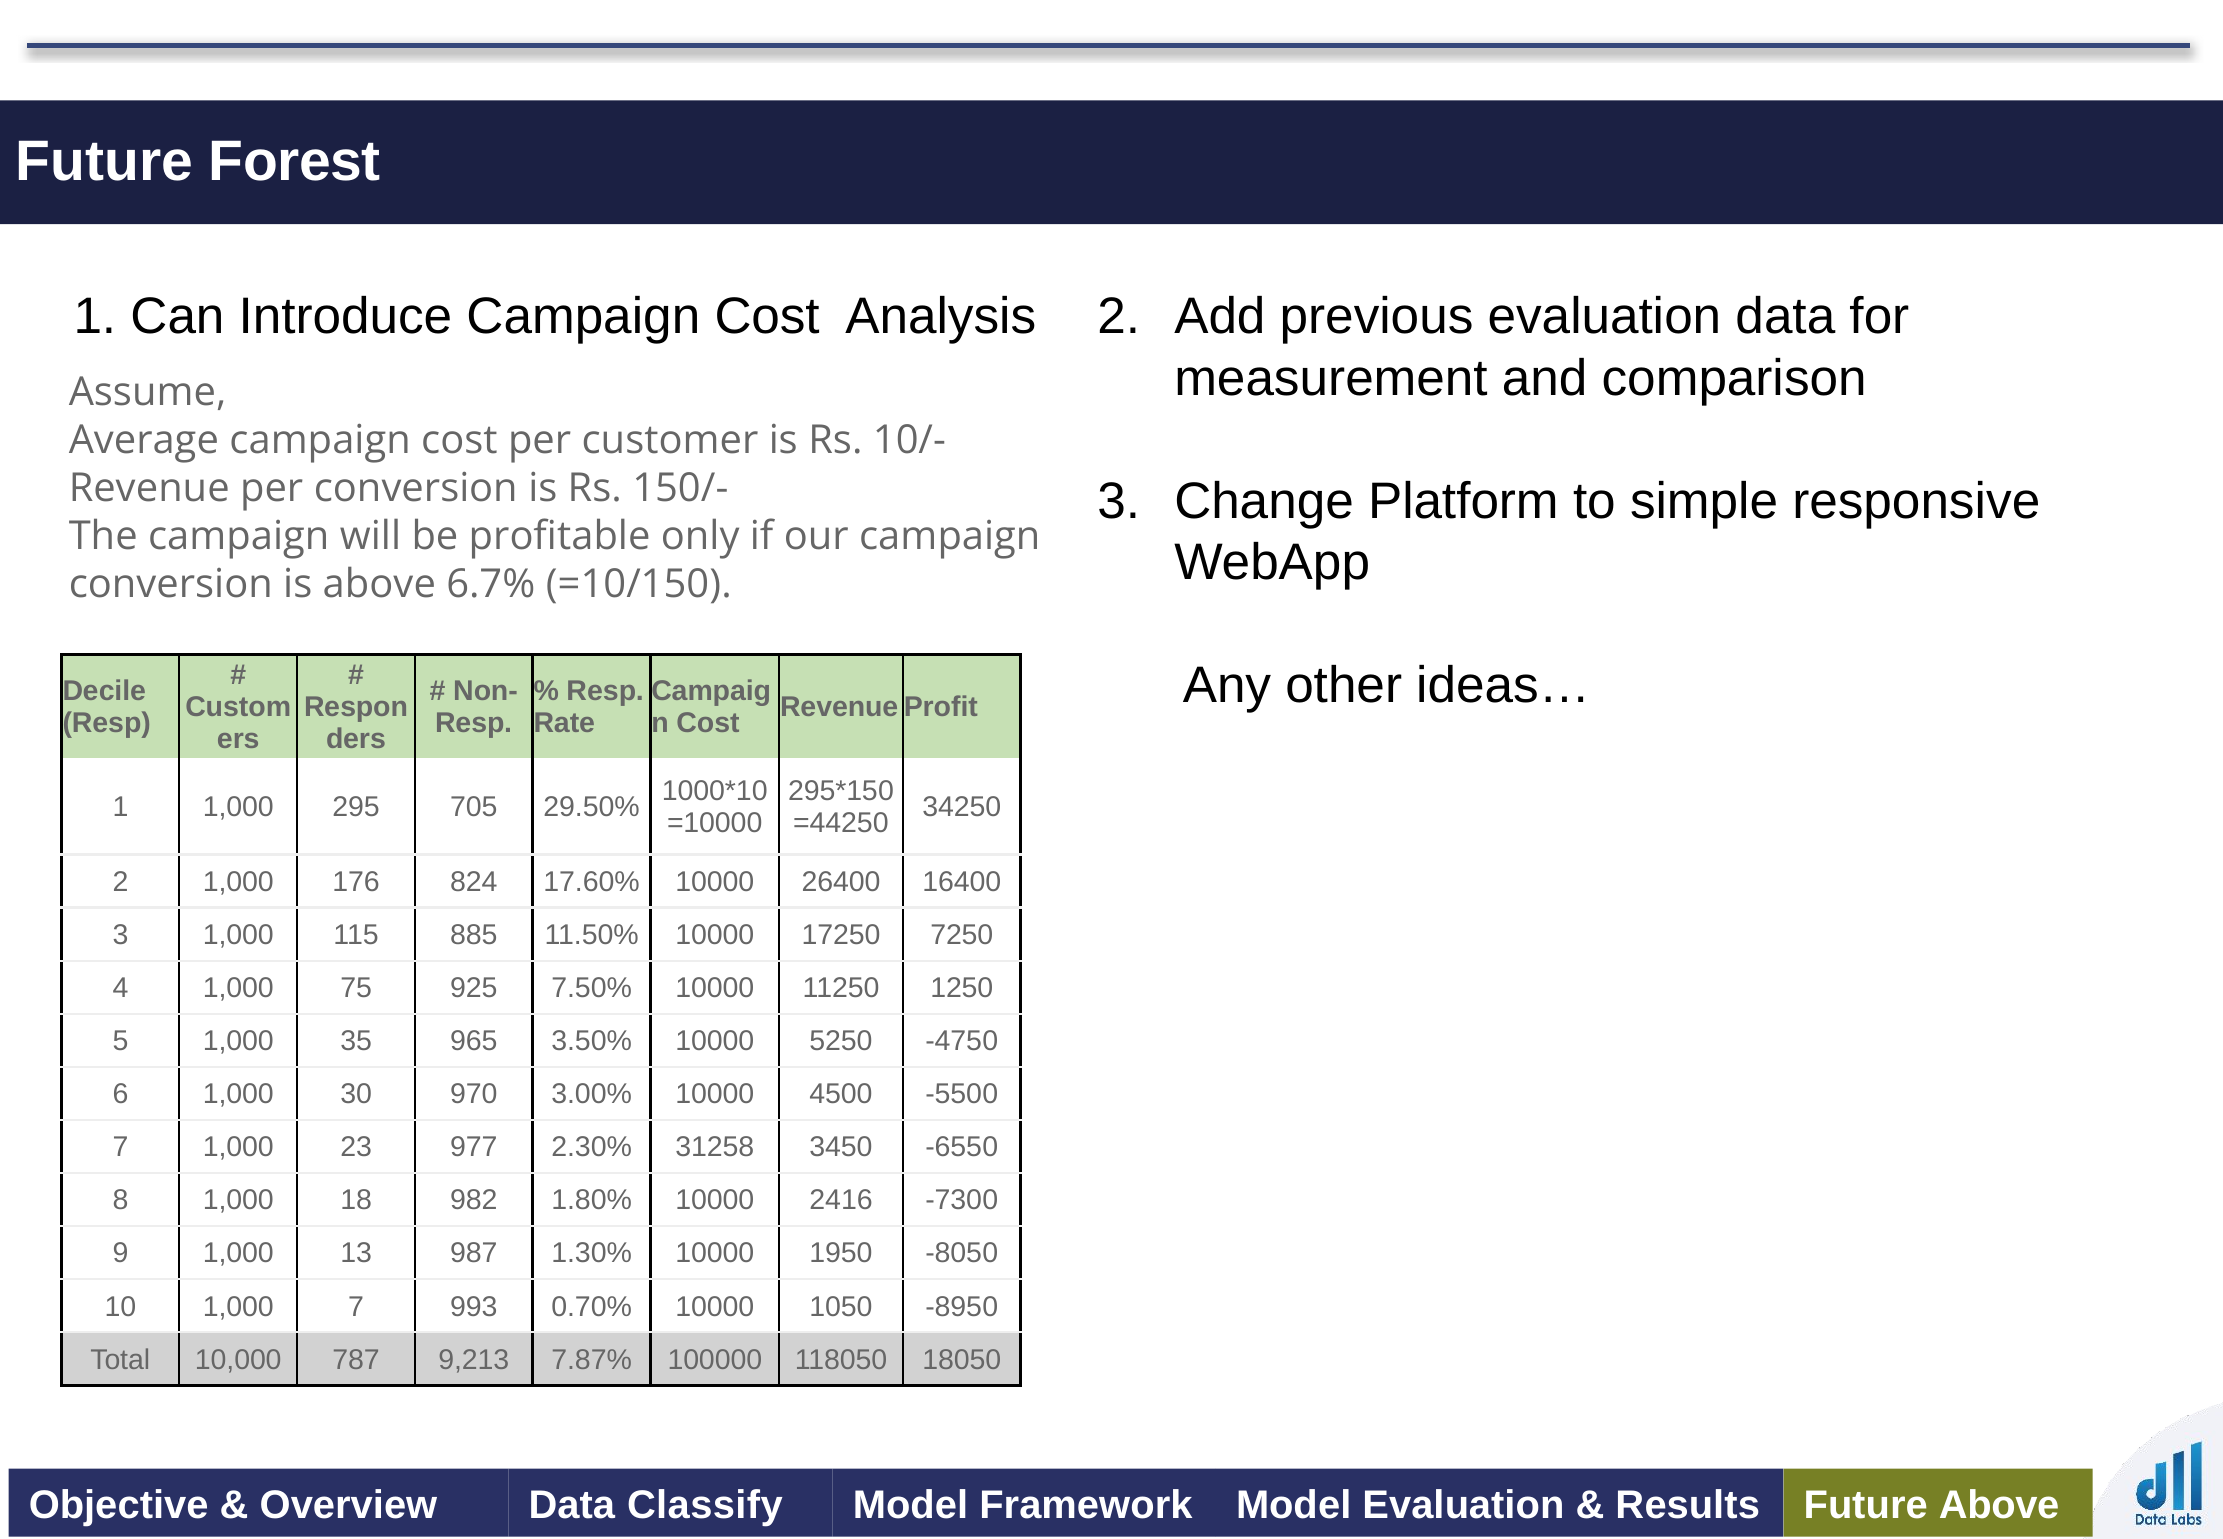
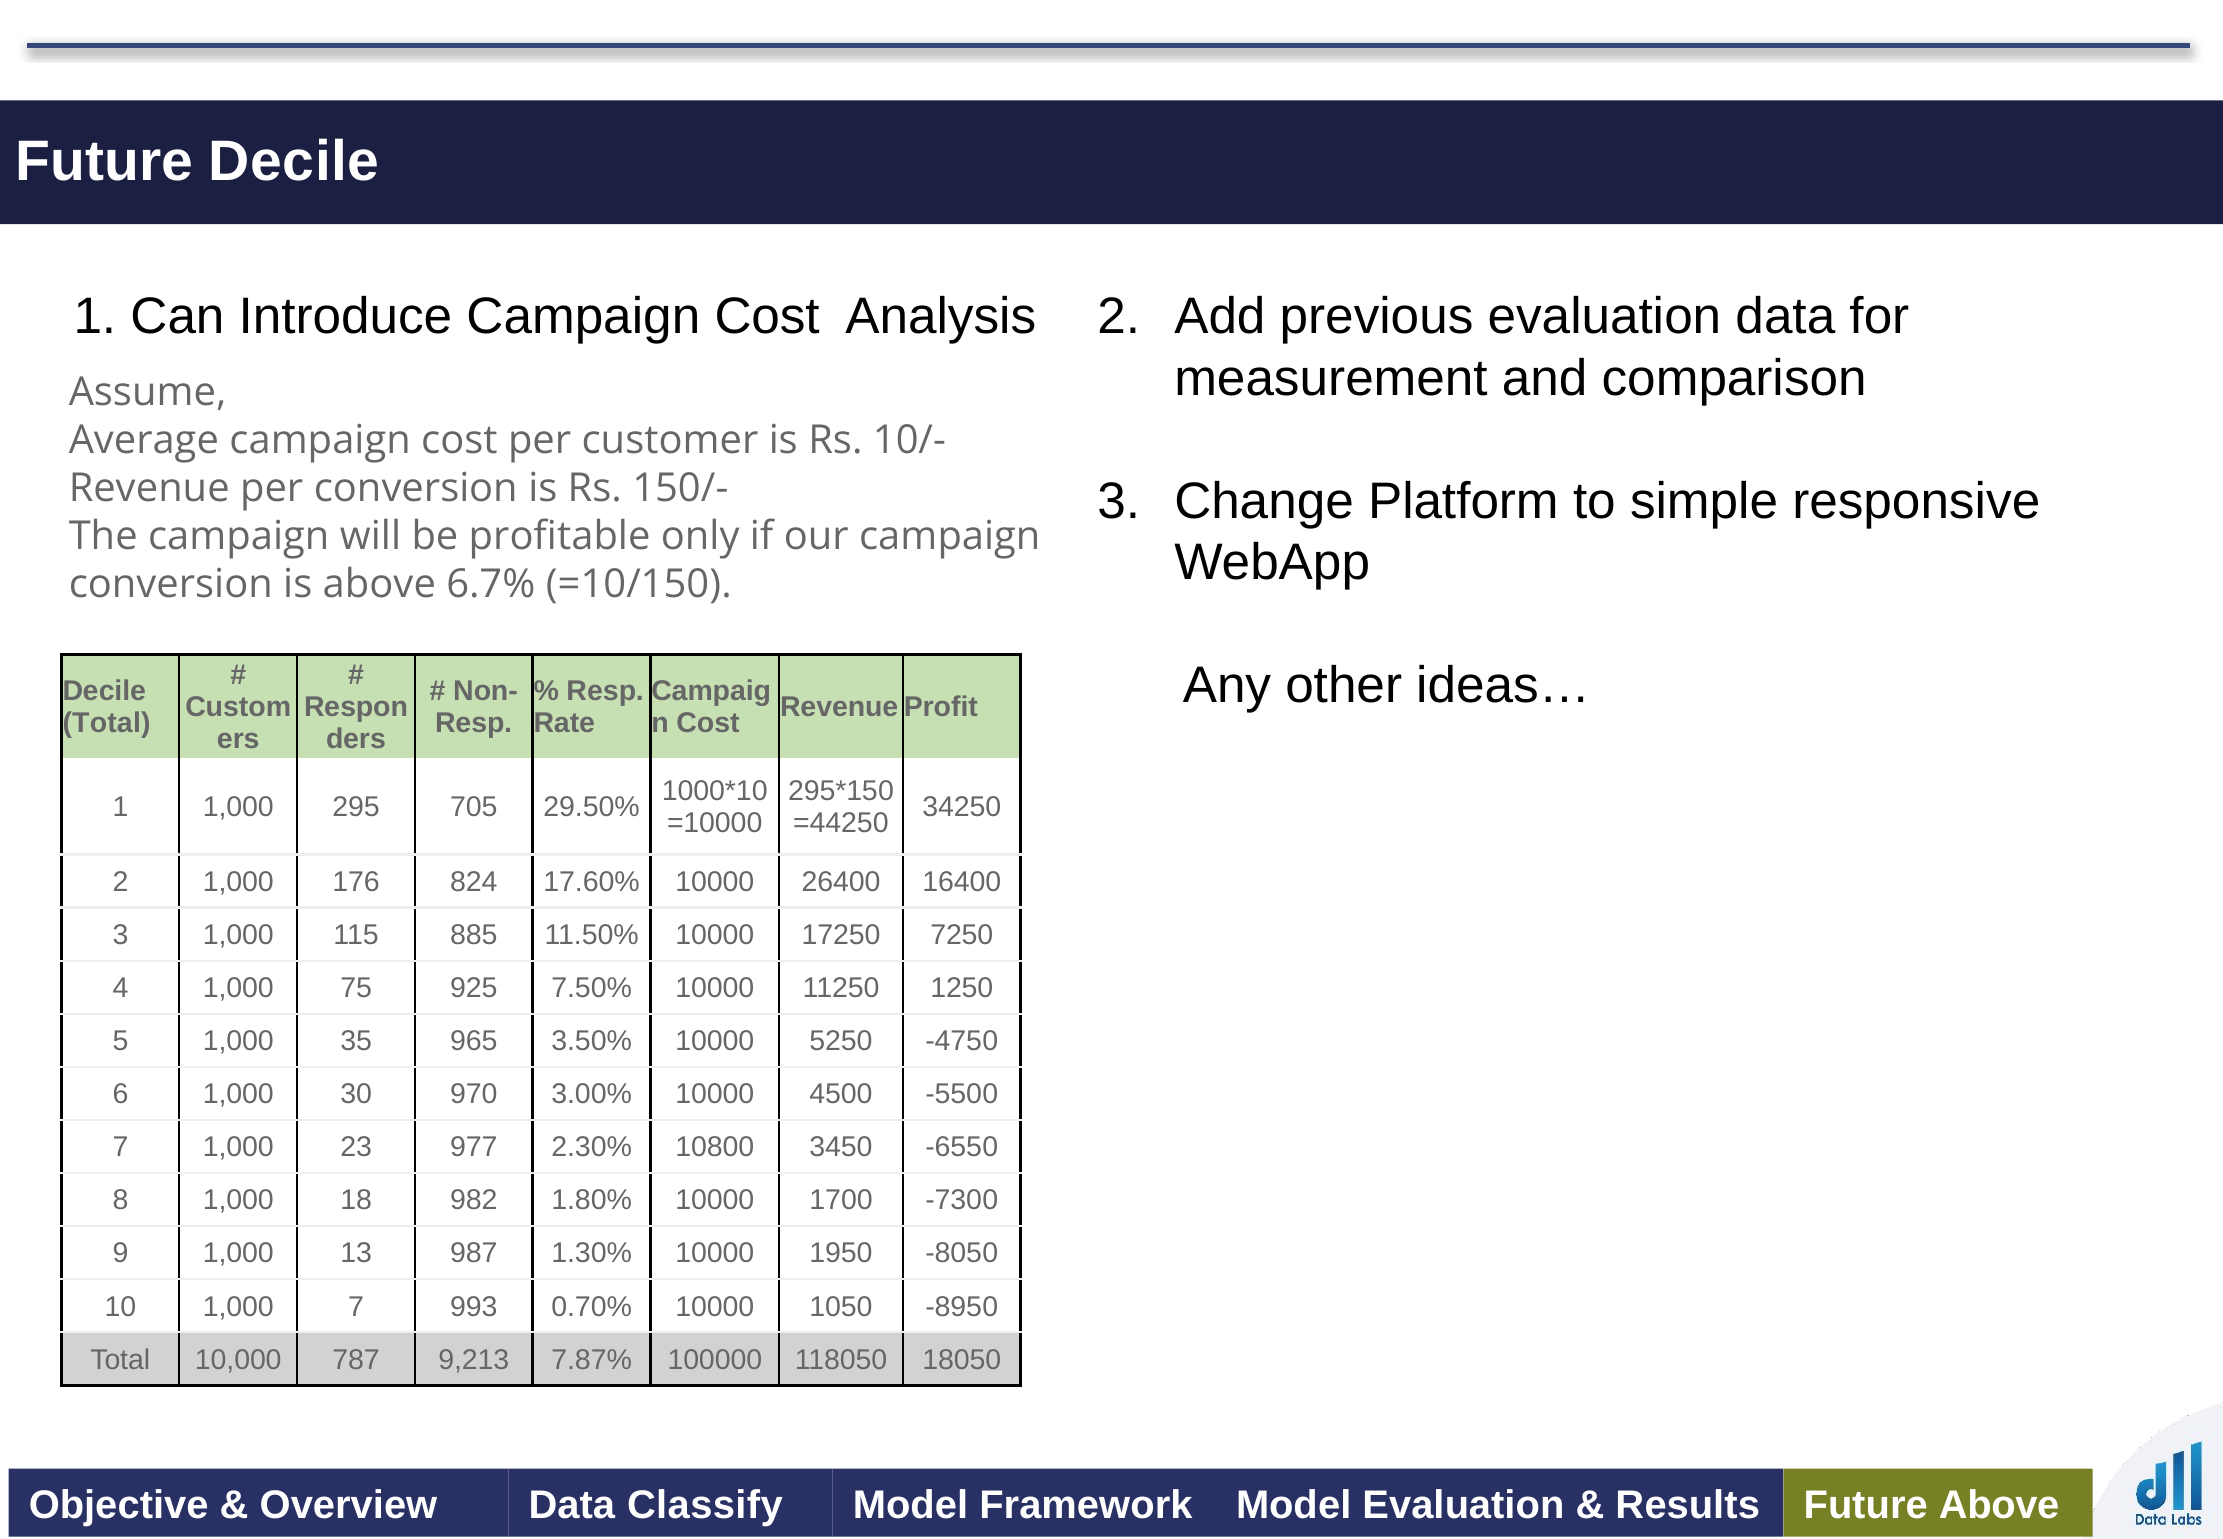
Future Forest: Forest -> Decile
Resp at (107, 723): Resp -> Total
31258: 31258 -> 10800
2416: 2416 -> 1700
